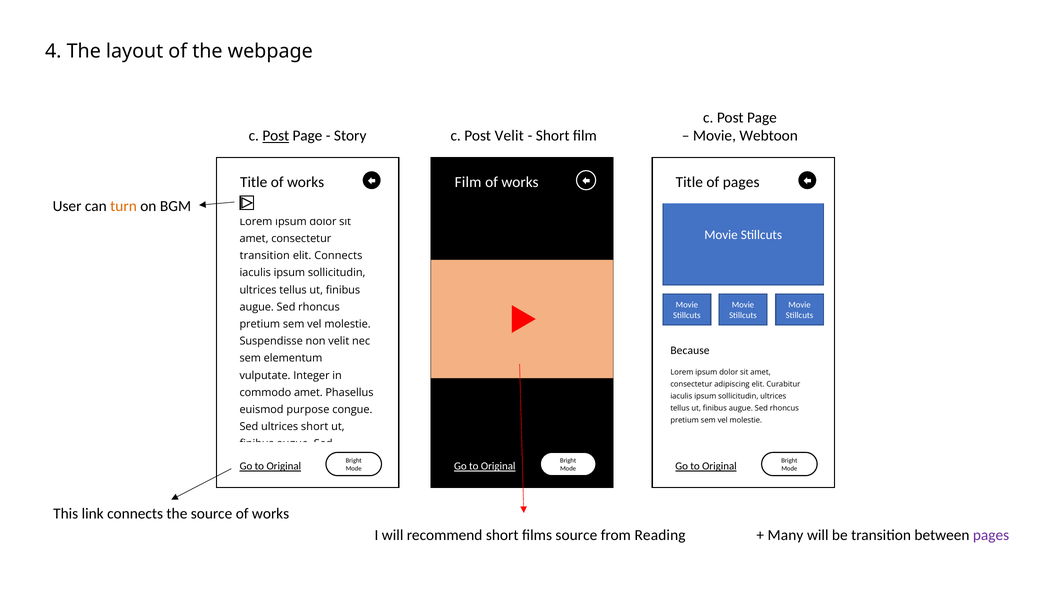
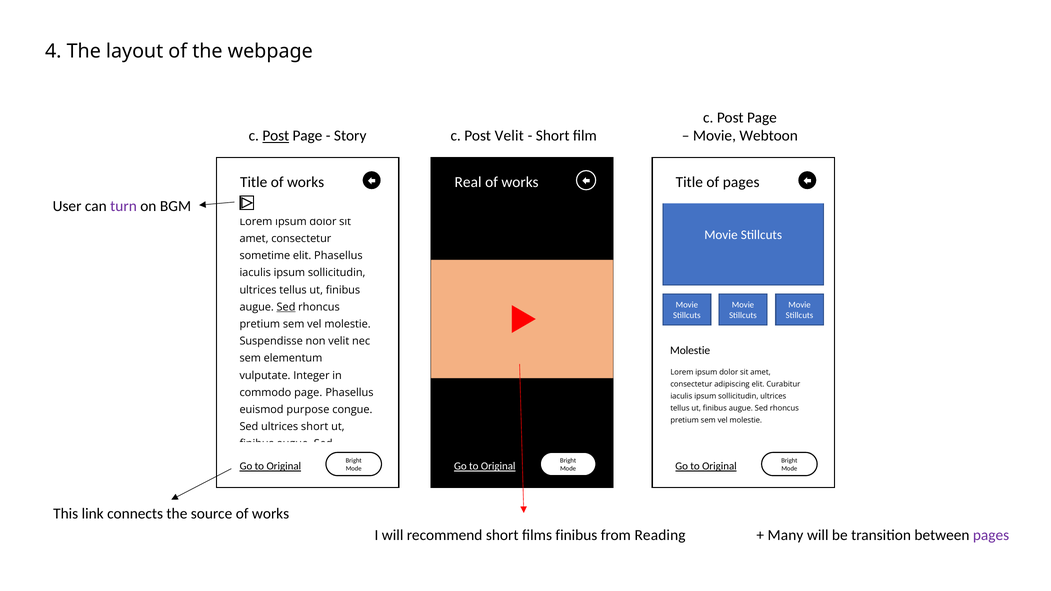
Film at (468, 182): Film -> Real
turn colour: orange -> purple
transition at (265, 256): transition -> sometime
elit Connects: Connects -> Phasellus
Sed at (286, 307) underline: none -> present
Because at (690, 351): Because -> Molestie
commodo amet: amet -> page
films source: source -> finibus
